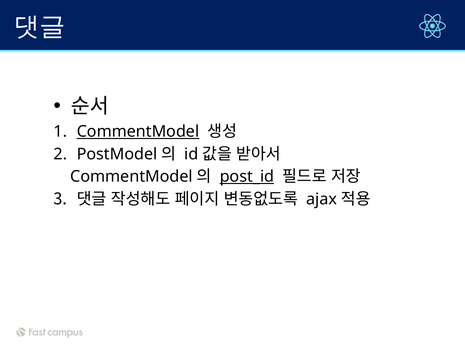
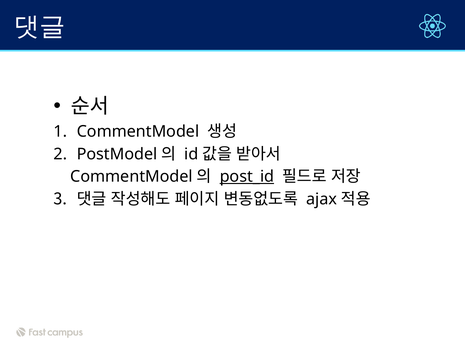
CommentModel at (138, 131) underline: present -> none
